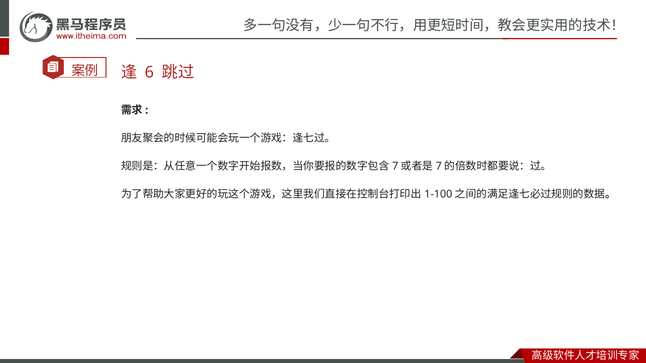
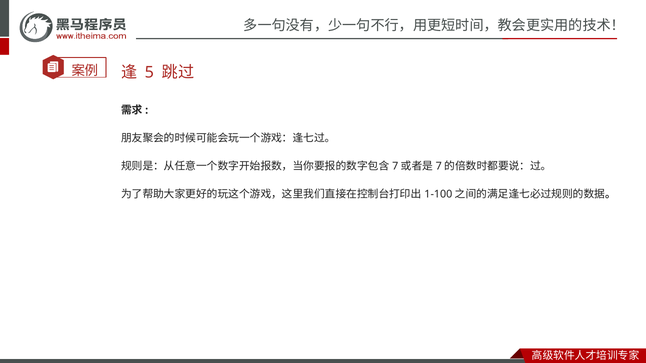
6: 6 -> 5
